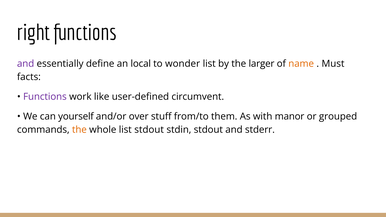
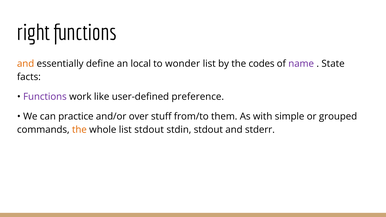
and at (26, 64) colour: purple -> orange
larger: larger -> codes
name colour: orange -> purple
Must: Must -> State
circumvent: circumvent -> preference
yourself: yourself -> practice
manor: manor -> simple
